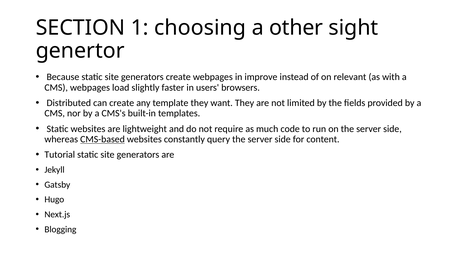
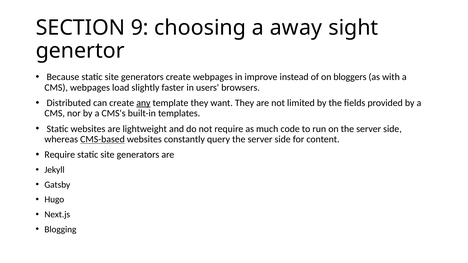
1: 1 -> 9
other: other -> away
relevant: relevant -> bloggers
any underline: none -> present
Tutorial at (60, 155): Tutorial -> Require
